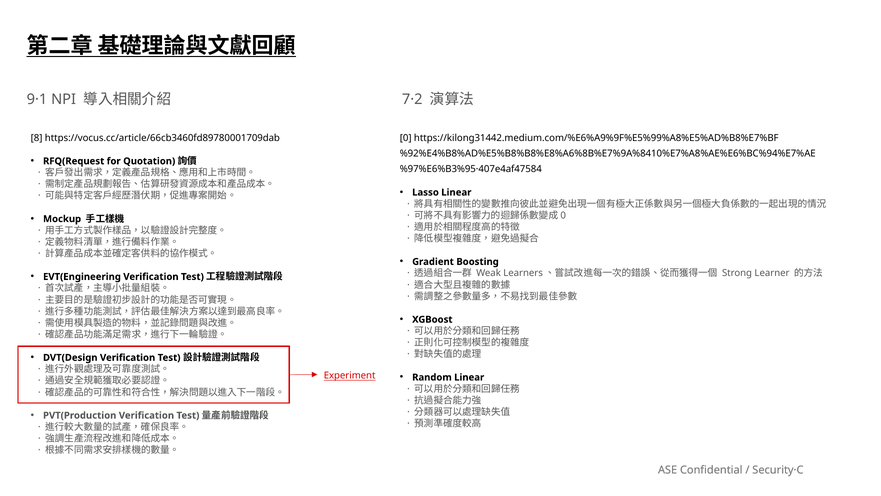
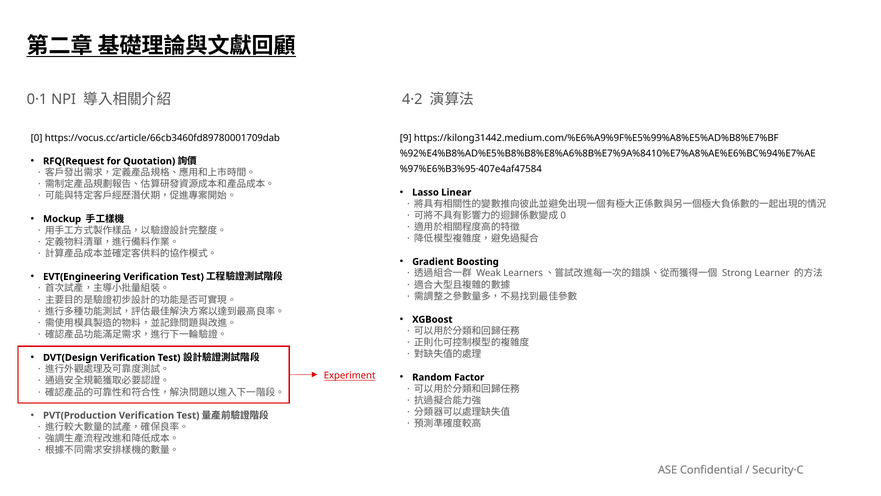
9·1: 9·1 -> 0·1
7·2: 7·2 -> 4·2
8: 8 -> 0
0: 0 -> 9
Random Linear: Linear -> Factor
